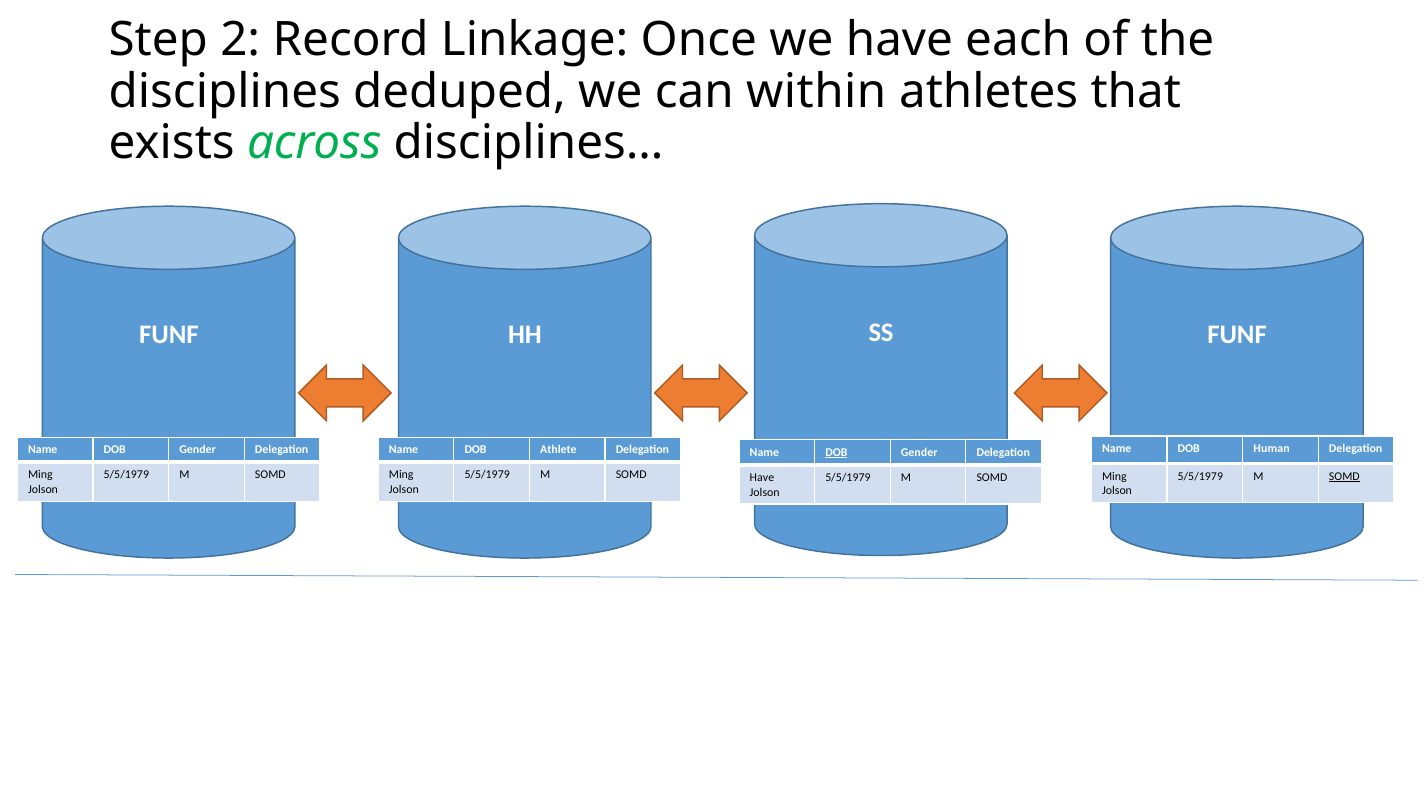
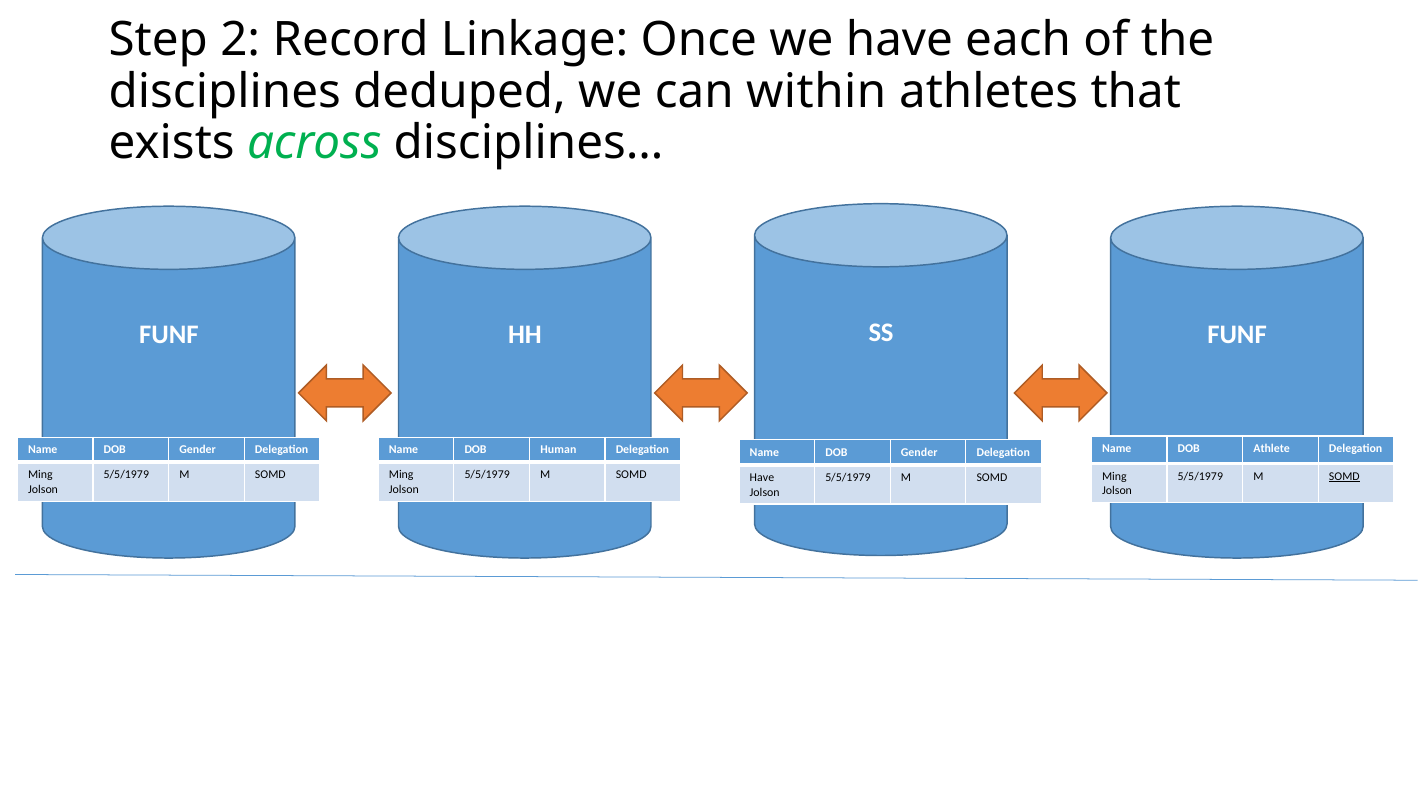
Human: Human -> Athlete
Athlete: Athlete -> Human
DOB at (836, 453) underline: present -> none
